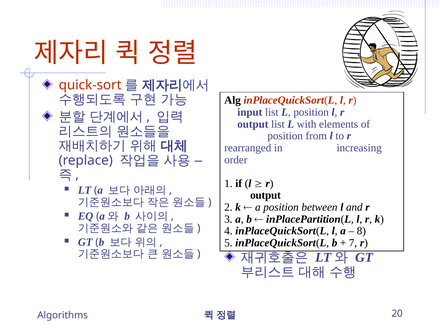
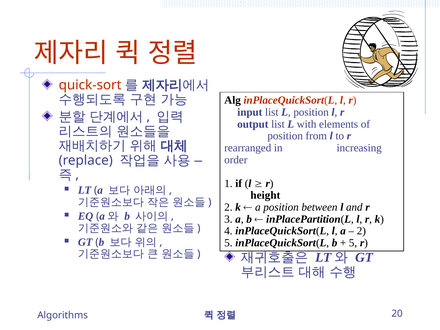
output at (265, 195): output -> height
8 at (361, 231): 8 -> 2
7 at (353, 243): 7 -> 5
